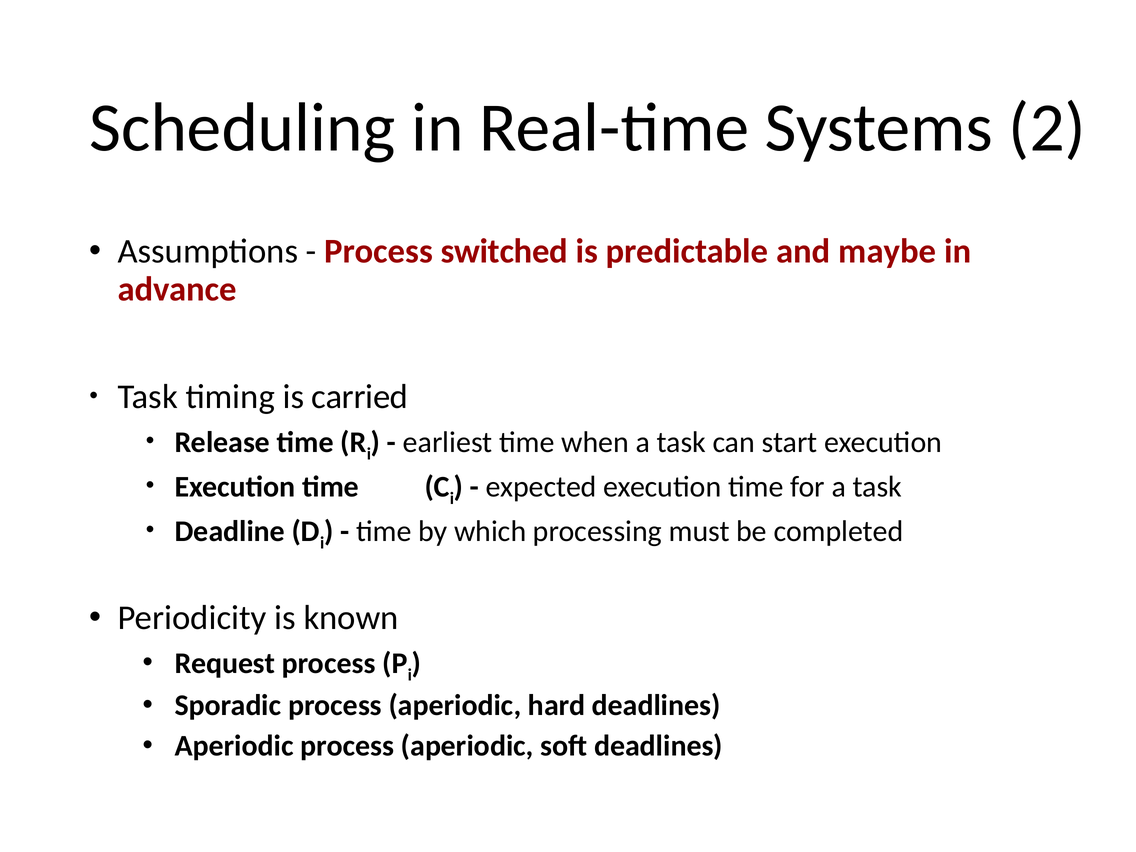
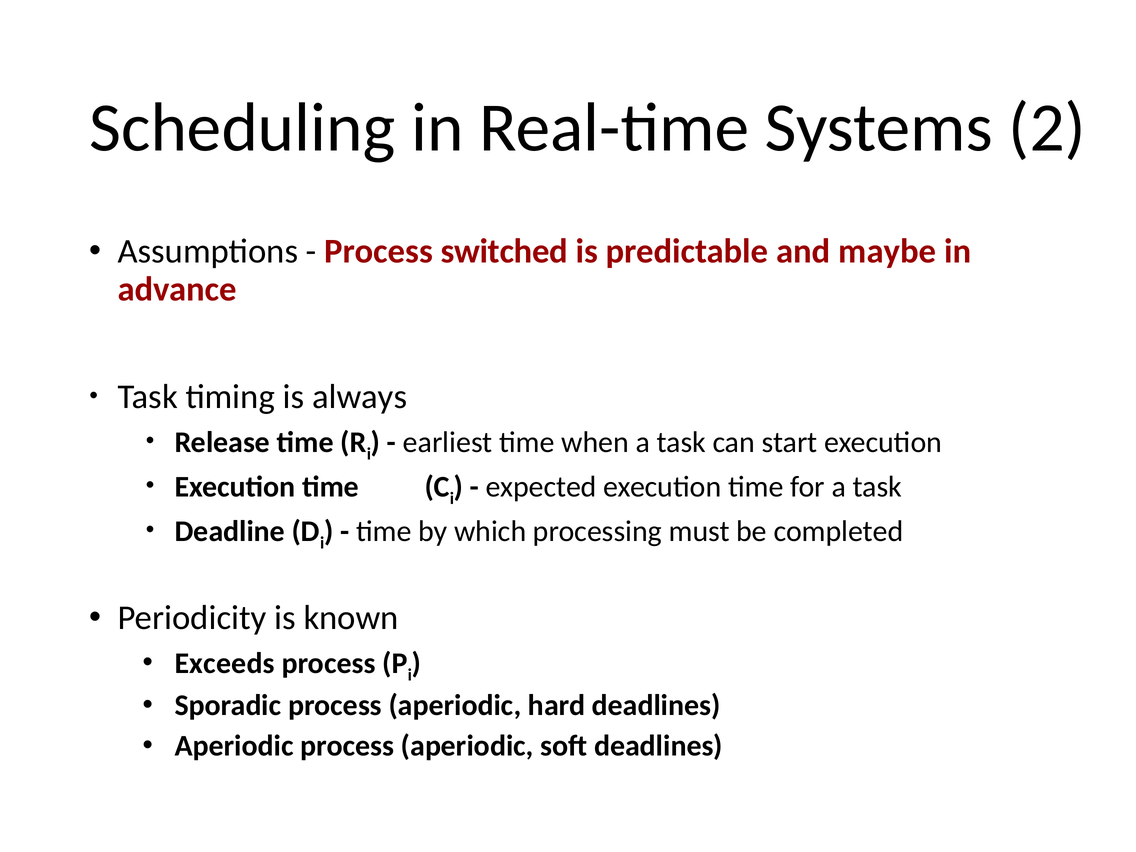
carried: carried -> always
Request: Request -> Exceeds
